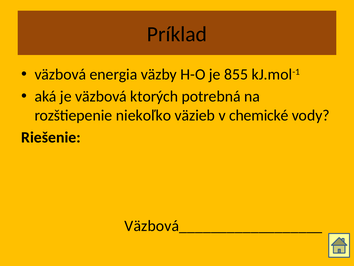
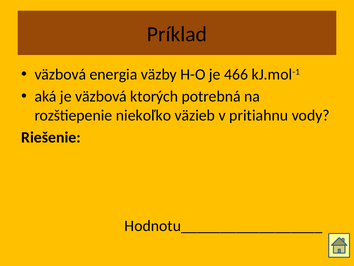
855: 855 -> 466
chemické: chemické -> pritiahnu
Väzbová__________________: Väzbová__________________ -> Hodnotu__________________
